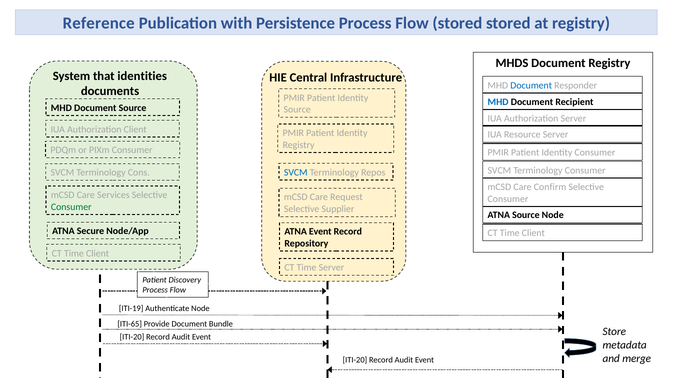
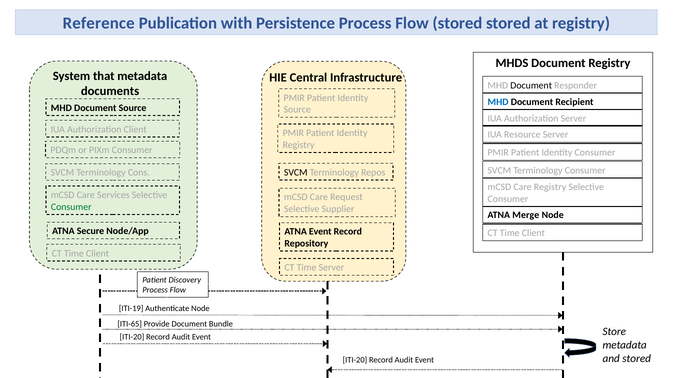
that identities: identities -> metadata
Document at (531, 86) colour: blue -> black
SVCM at (296, 173) colour: blue -> black
Care Confirm: Confirm -> Registry
ATNA Source: Source -> Merge
and merge: merge -> stored
